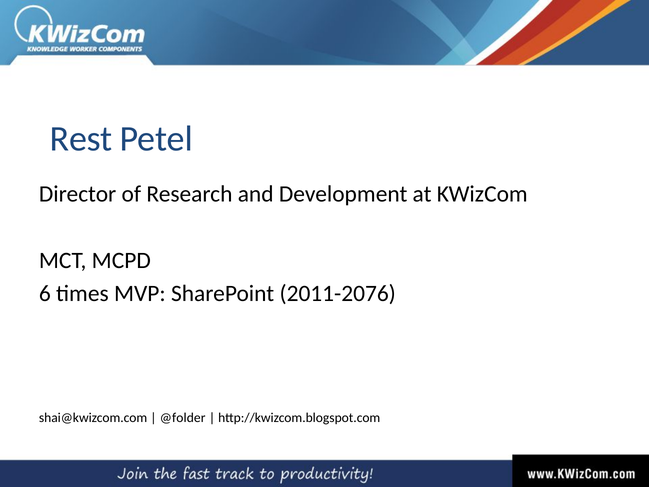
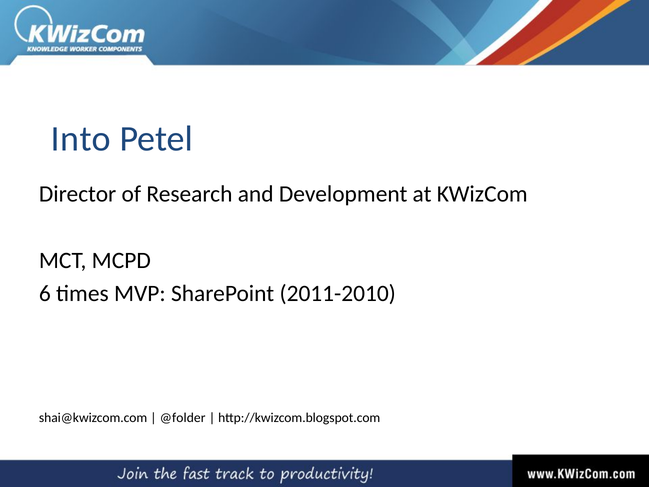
Rest: Rest -> Into
2011-2076: 2011-2076 -> 2011-2010
